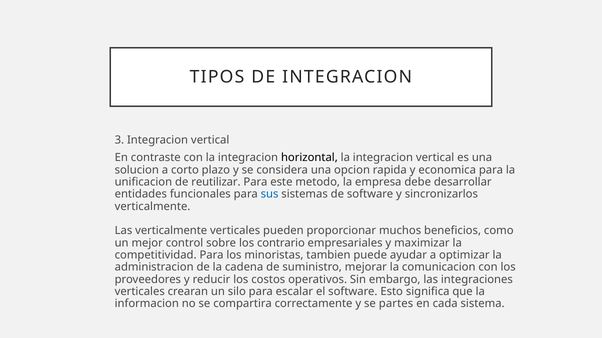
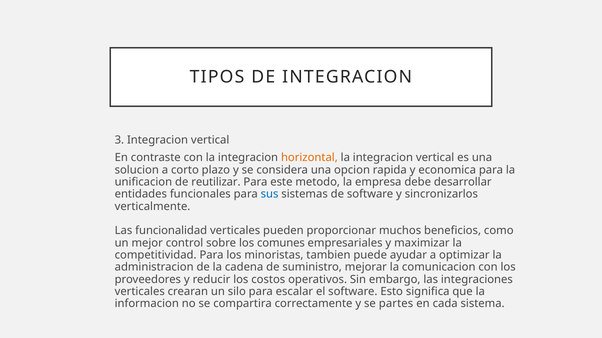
horizontal colour: black -> orange
Las verticalmente: verticalmente -> funcionalidad
contrario: contrario -> comunes
